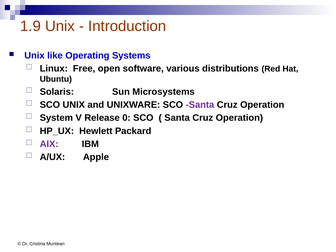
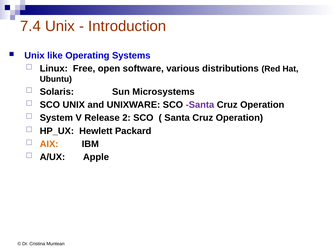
1.9: 1.9 -> 7.4
0: 0 -> 2
AIX colour: purple -> orange
